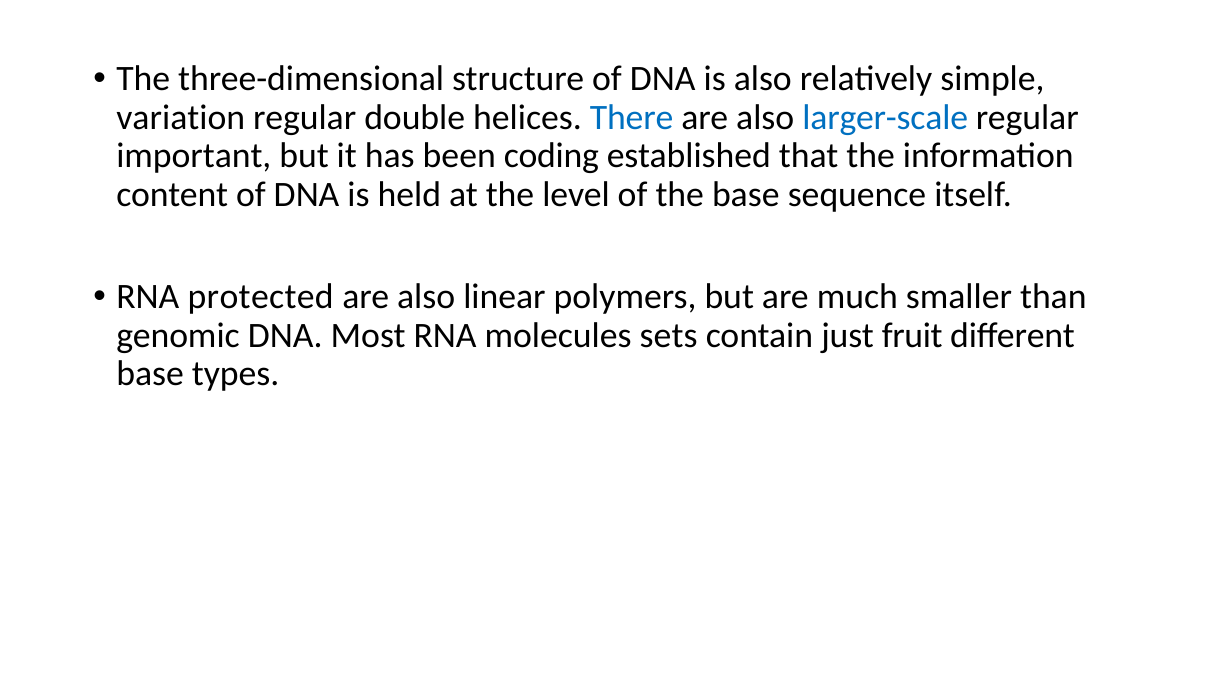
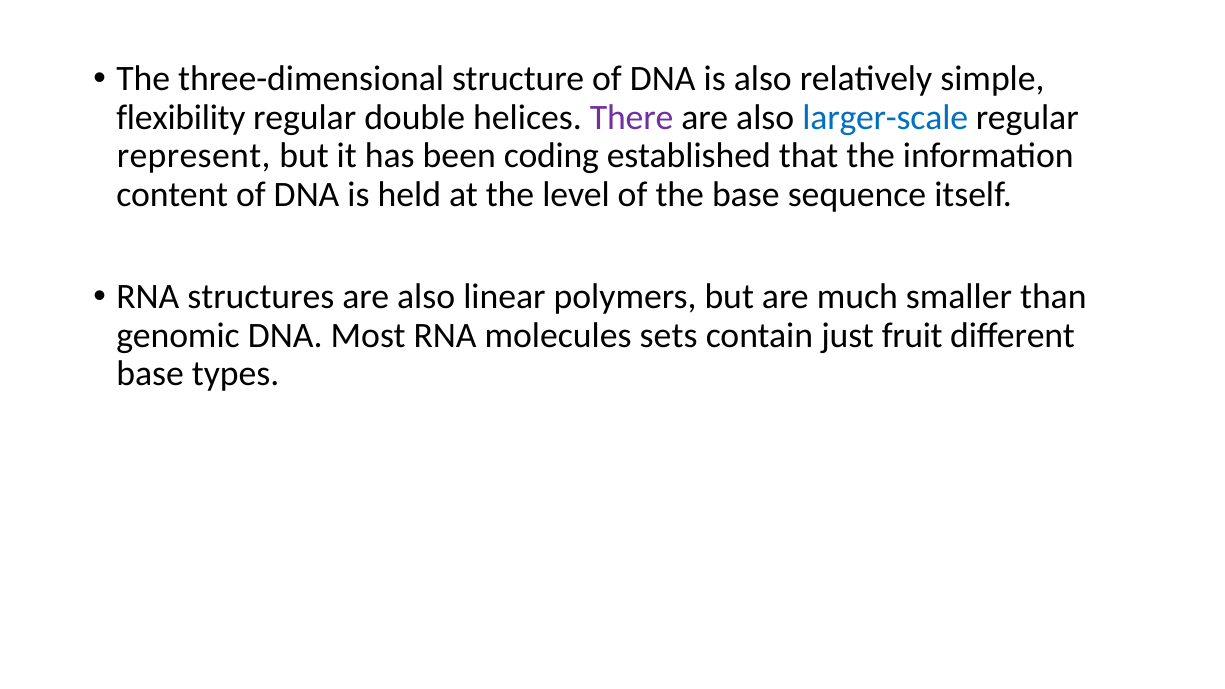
variation: variation -> flexibility
There colour: blue -> purple
important: important -> represent
protected: protected -> structures
